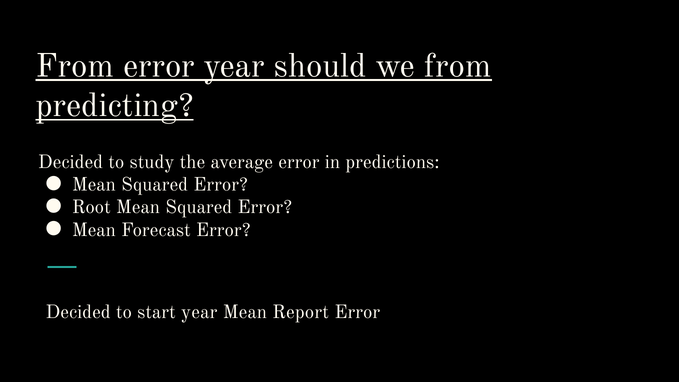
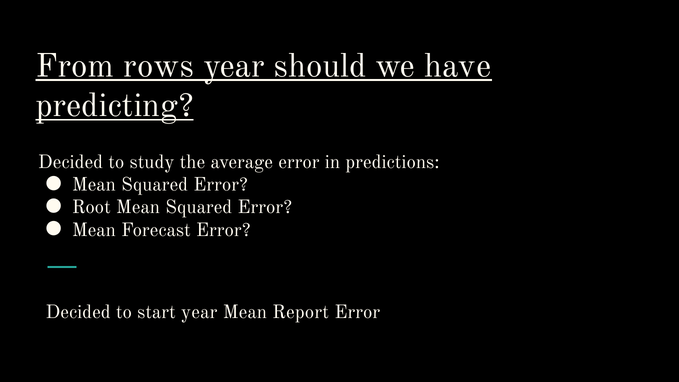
From error: error -> rows
we from: from -> have
